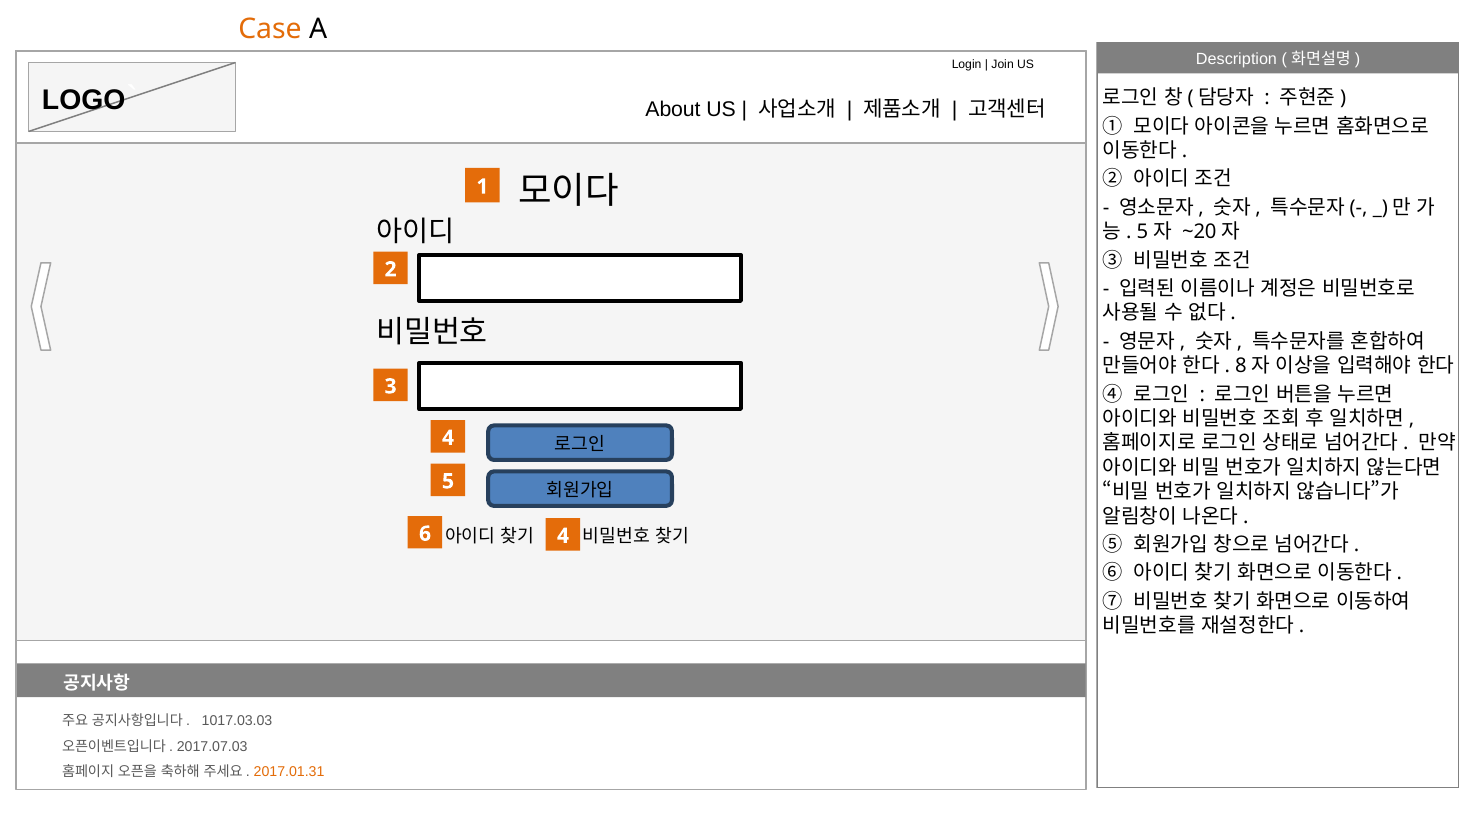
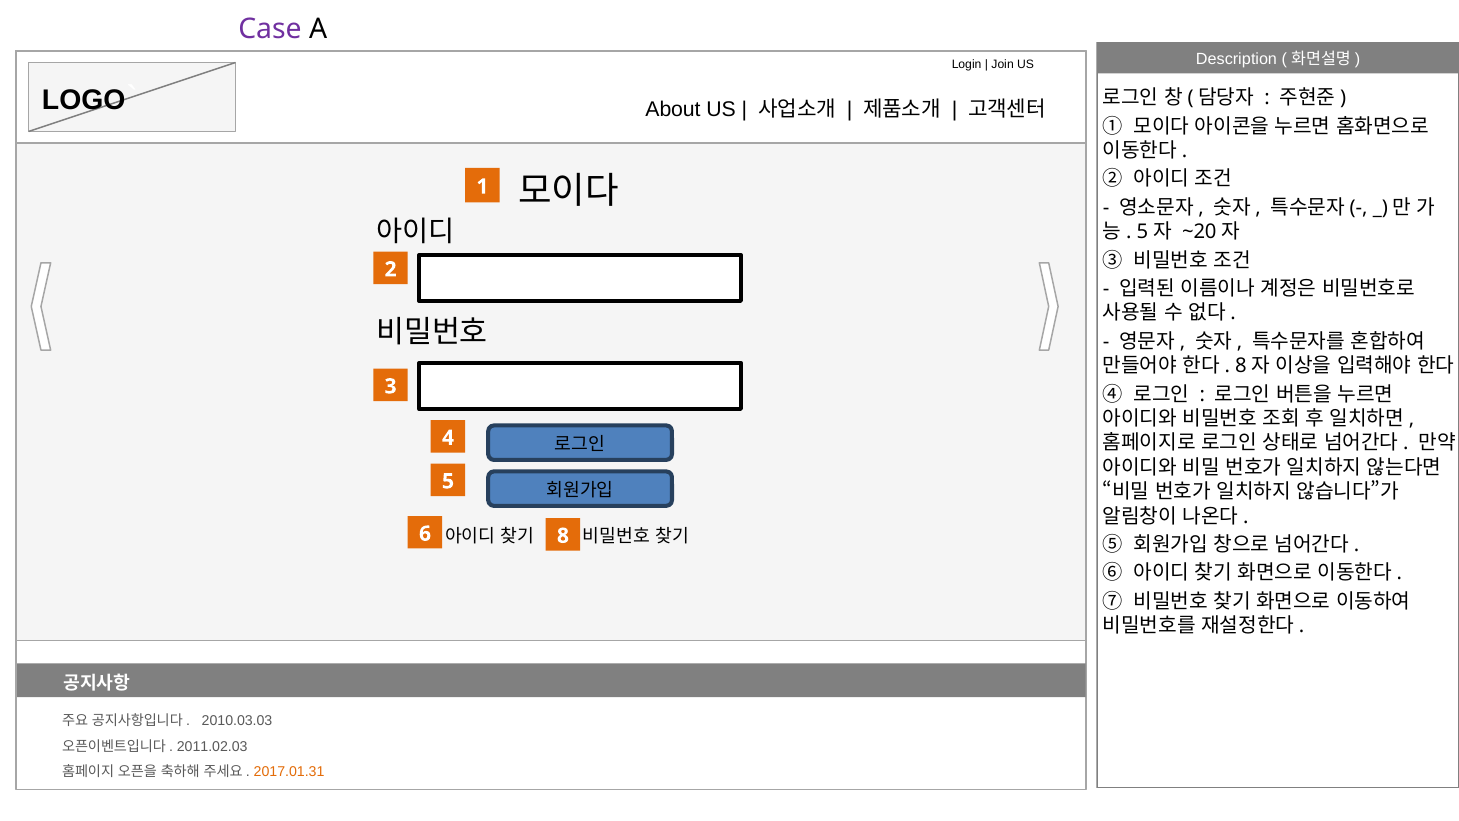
Case colour: orange -> purple
6 4: 4 -> 8
1017.03.03: 1017.03.03 -> 2010.03.03
2017.07.03: 2017.07.03 -> 2011.02.03
